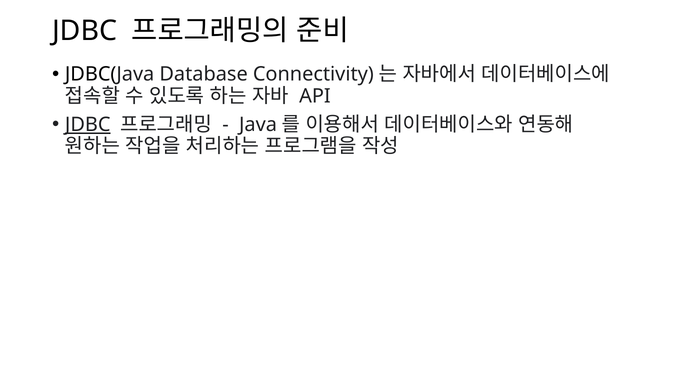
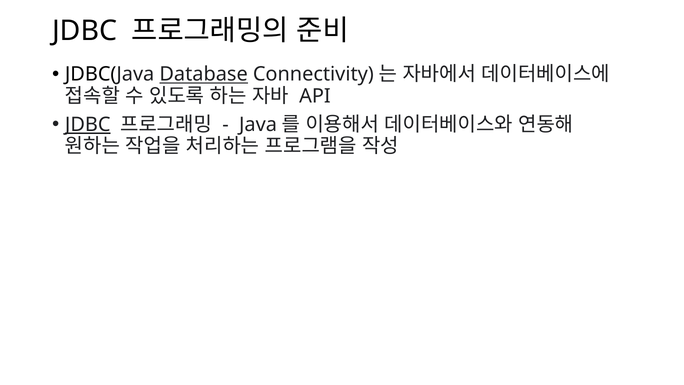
Database underline: none -> present
